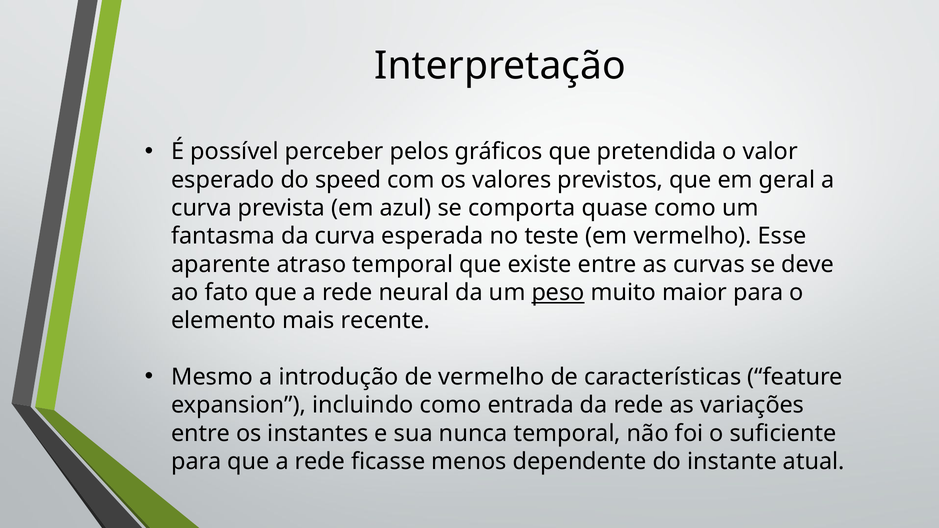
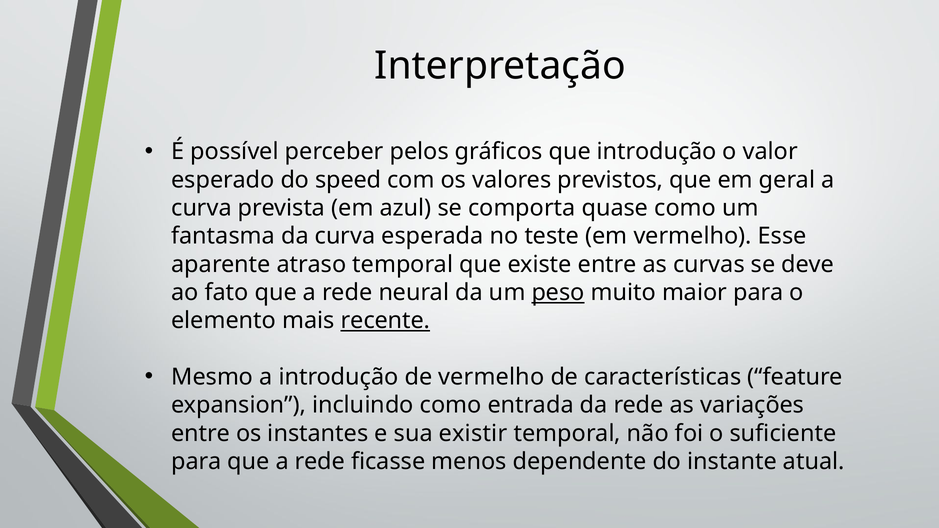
que pretendida: pretendida -> introdução
recente underline: none -> present
nunca: nunca -> existir
